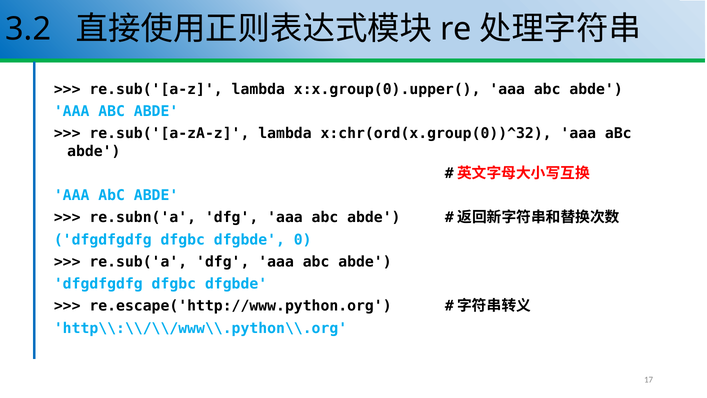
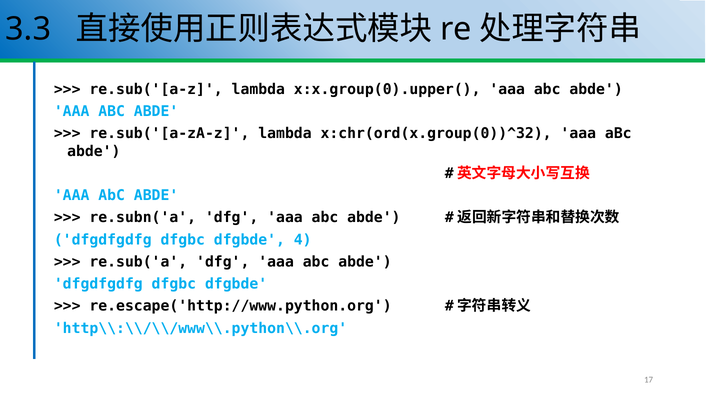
3.2: 3.2 -> 3.3
0: 0 -> 4
